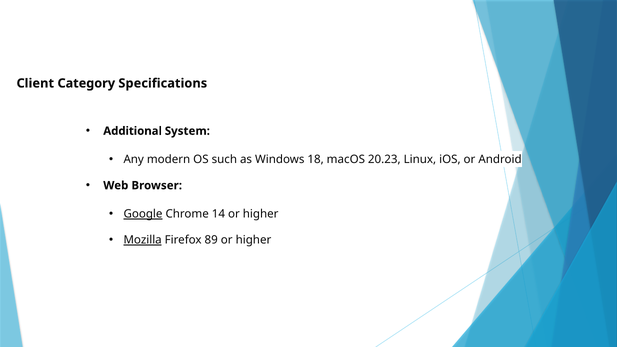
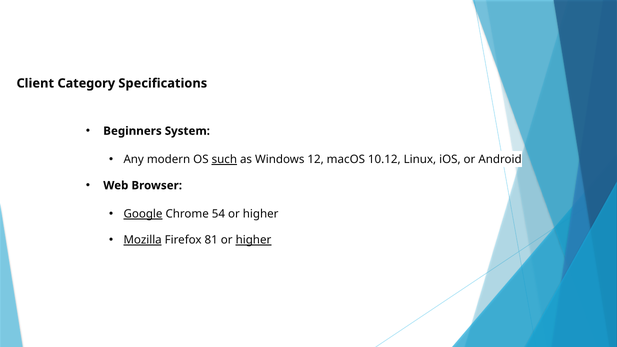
Additional: Additional -> Beginners
such underline: none -> present
18: 18 -> 12
20.23: 20.23 -> 10.12
14: 14 -> 54
89: 89 -> 81
higher at (253, 240) underline: none -> present
